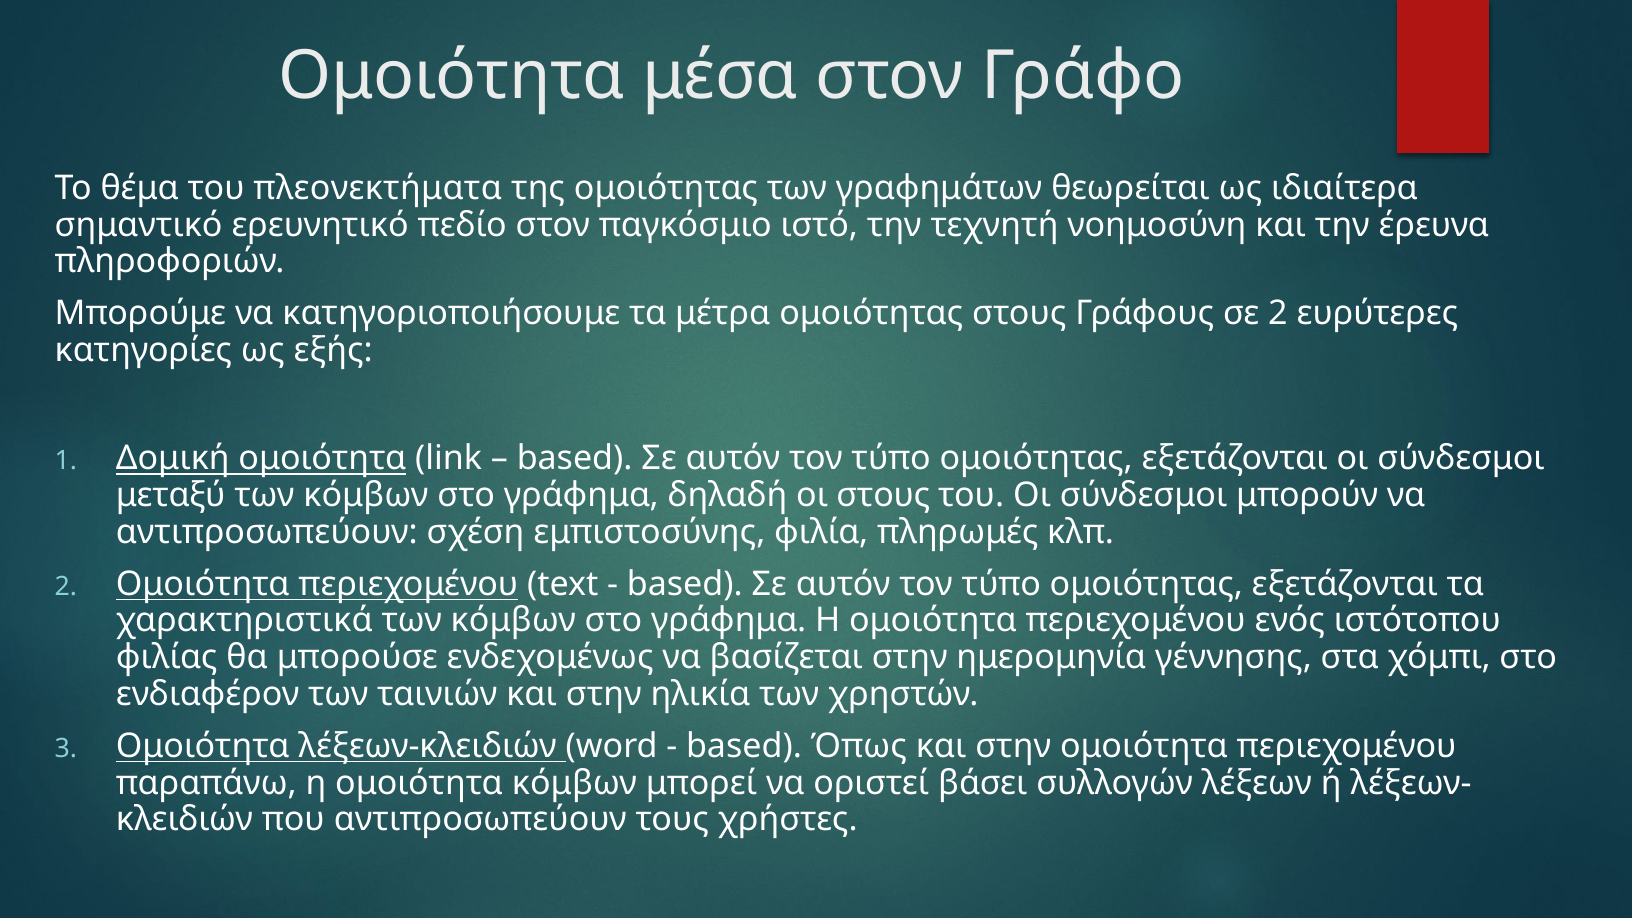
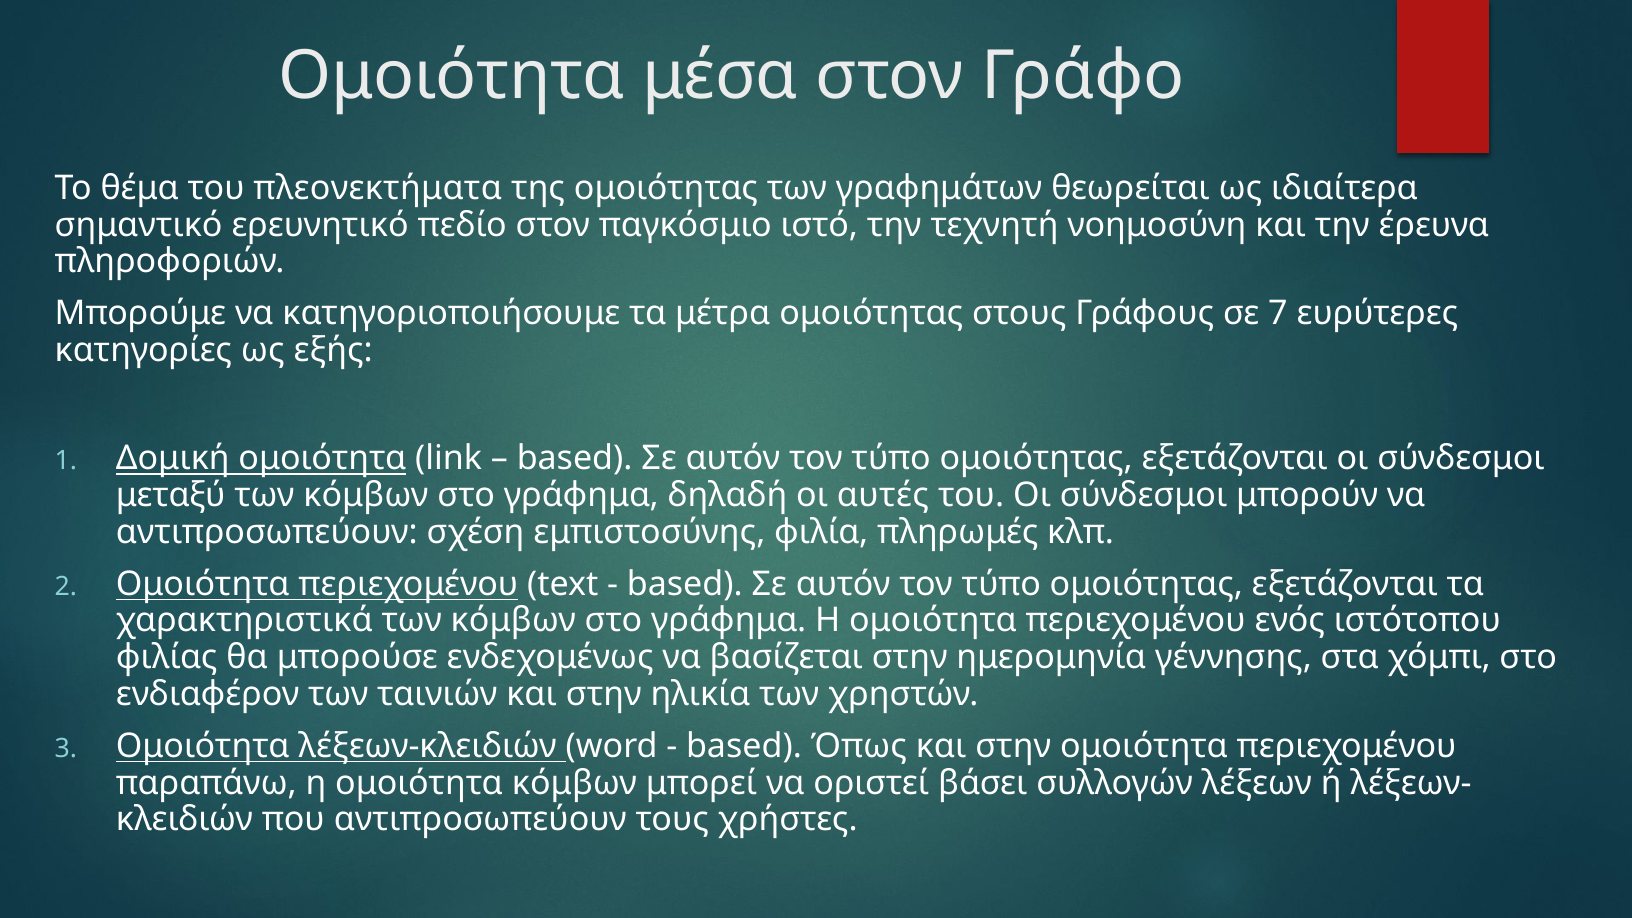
σε 2: 2 -> 7
οι στους: στους -> αυτές
